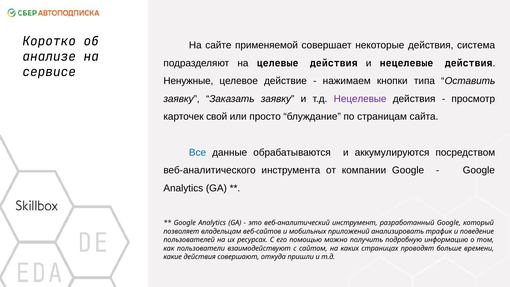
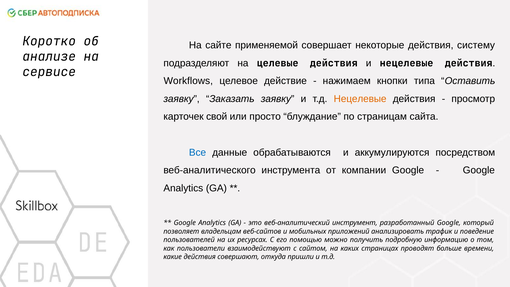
система: система -> систему
Ненужные: Ненужные -> Workflows
Нецелевые at (360, 99) colour: purple -> orange
